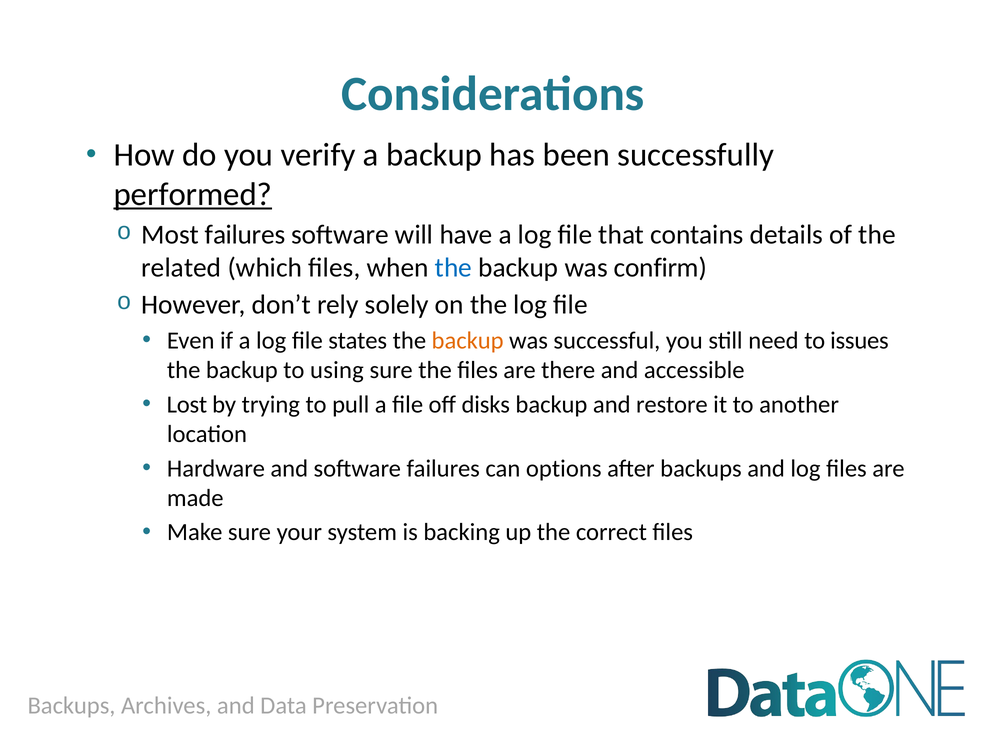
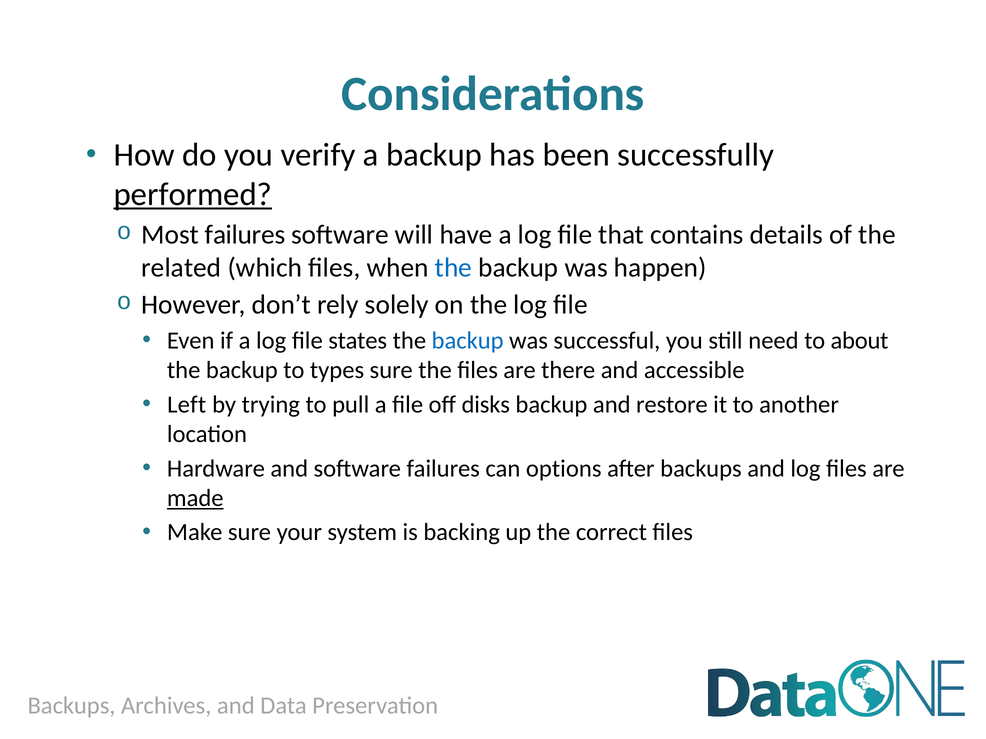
confirm: confirm -> happen
backup at (468, 341) colour: orange -> blue
issues: issues -> about
using: using -> types
Lost: Lost -> Left
made underline: none -> present
